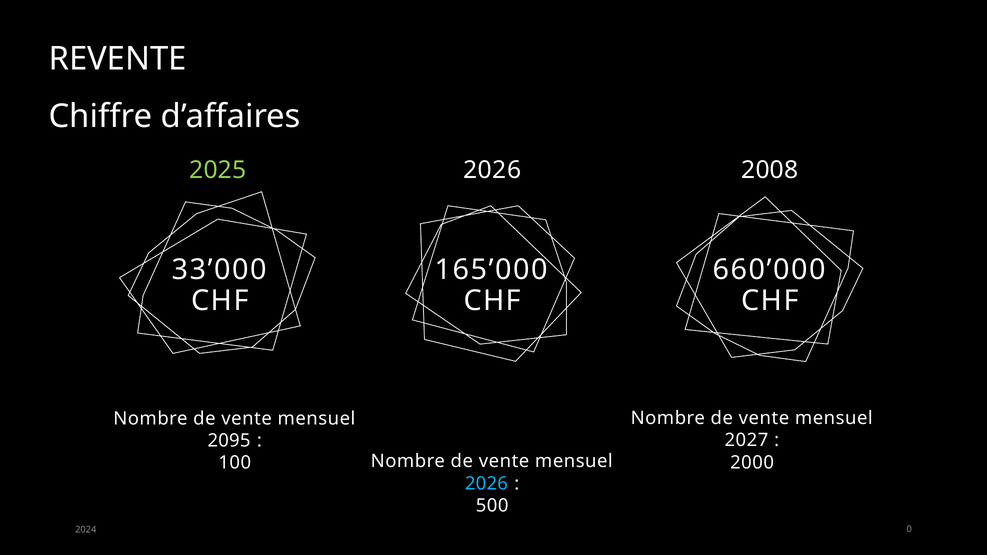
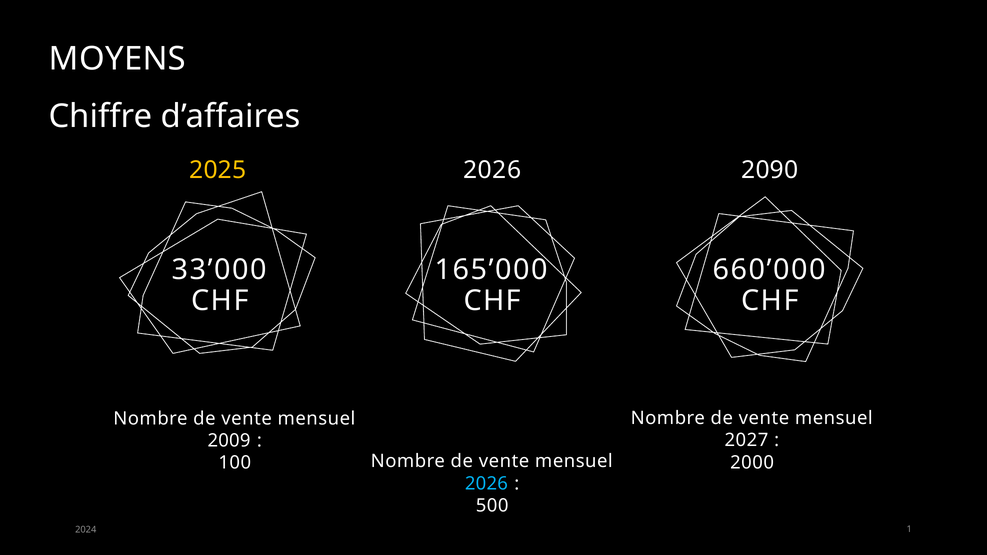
REVENTE: REVENTE -> MOYENS
2025 colour: light green -> yellow
2008: 2008 -> 2090
2095: 2095 -> 2009
0: 0 -> 1
